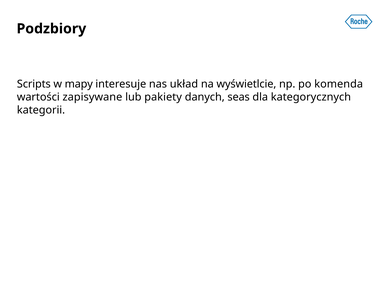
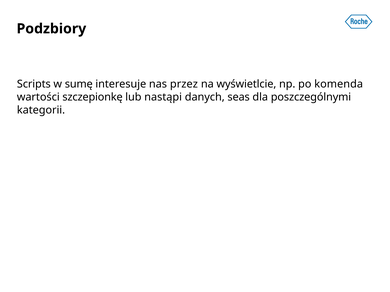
mapy: mapy -> sumę
układ: układ -> przez
zapisywane: zapisywane -> szczepionkę
pakiety: pakiety -> nastąpi
kategorycznych: kategorycznych -> poszczególnymi
